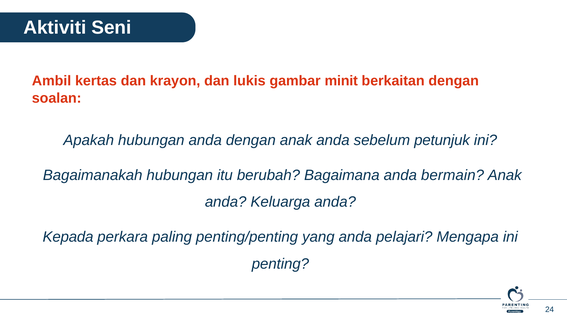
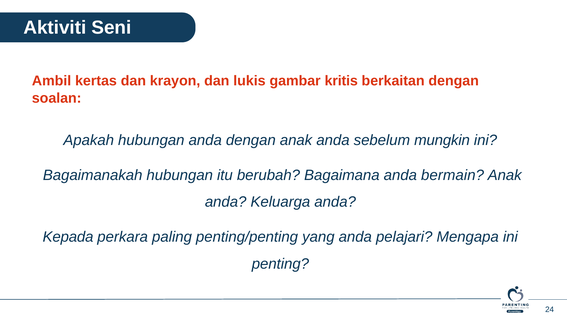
minit: minit -> kritis
petunjuk: petunjuk -> mungkin
